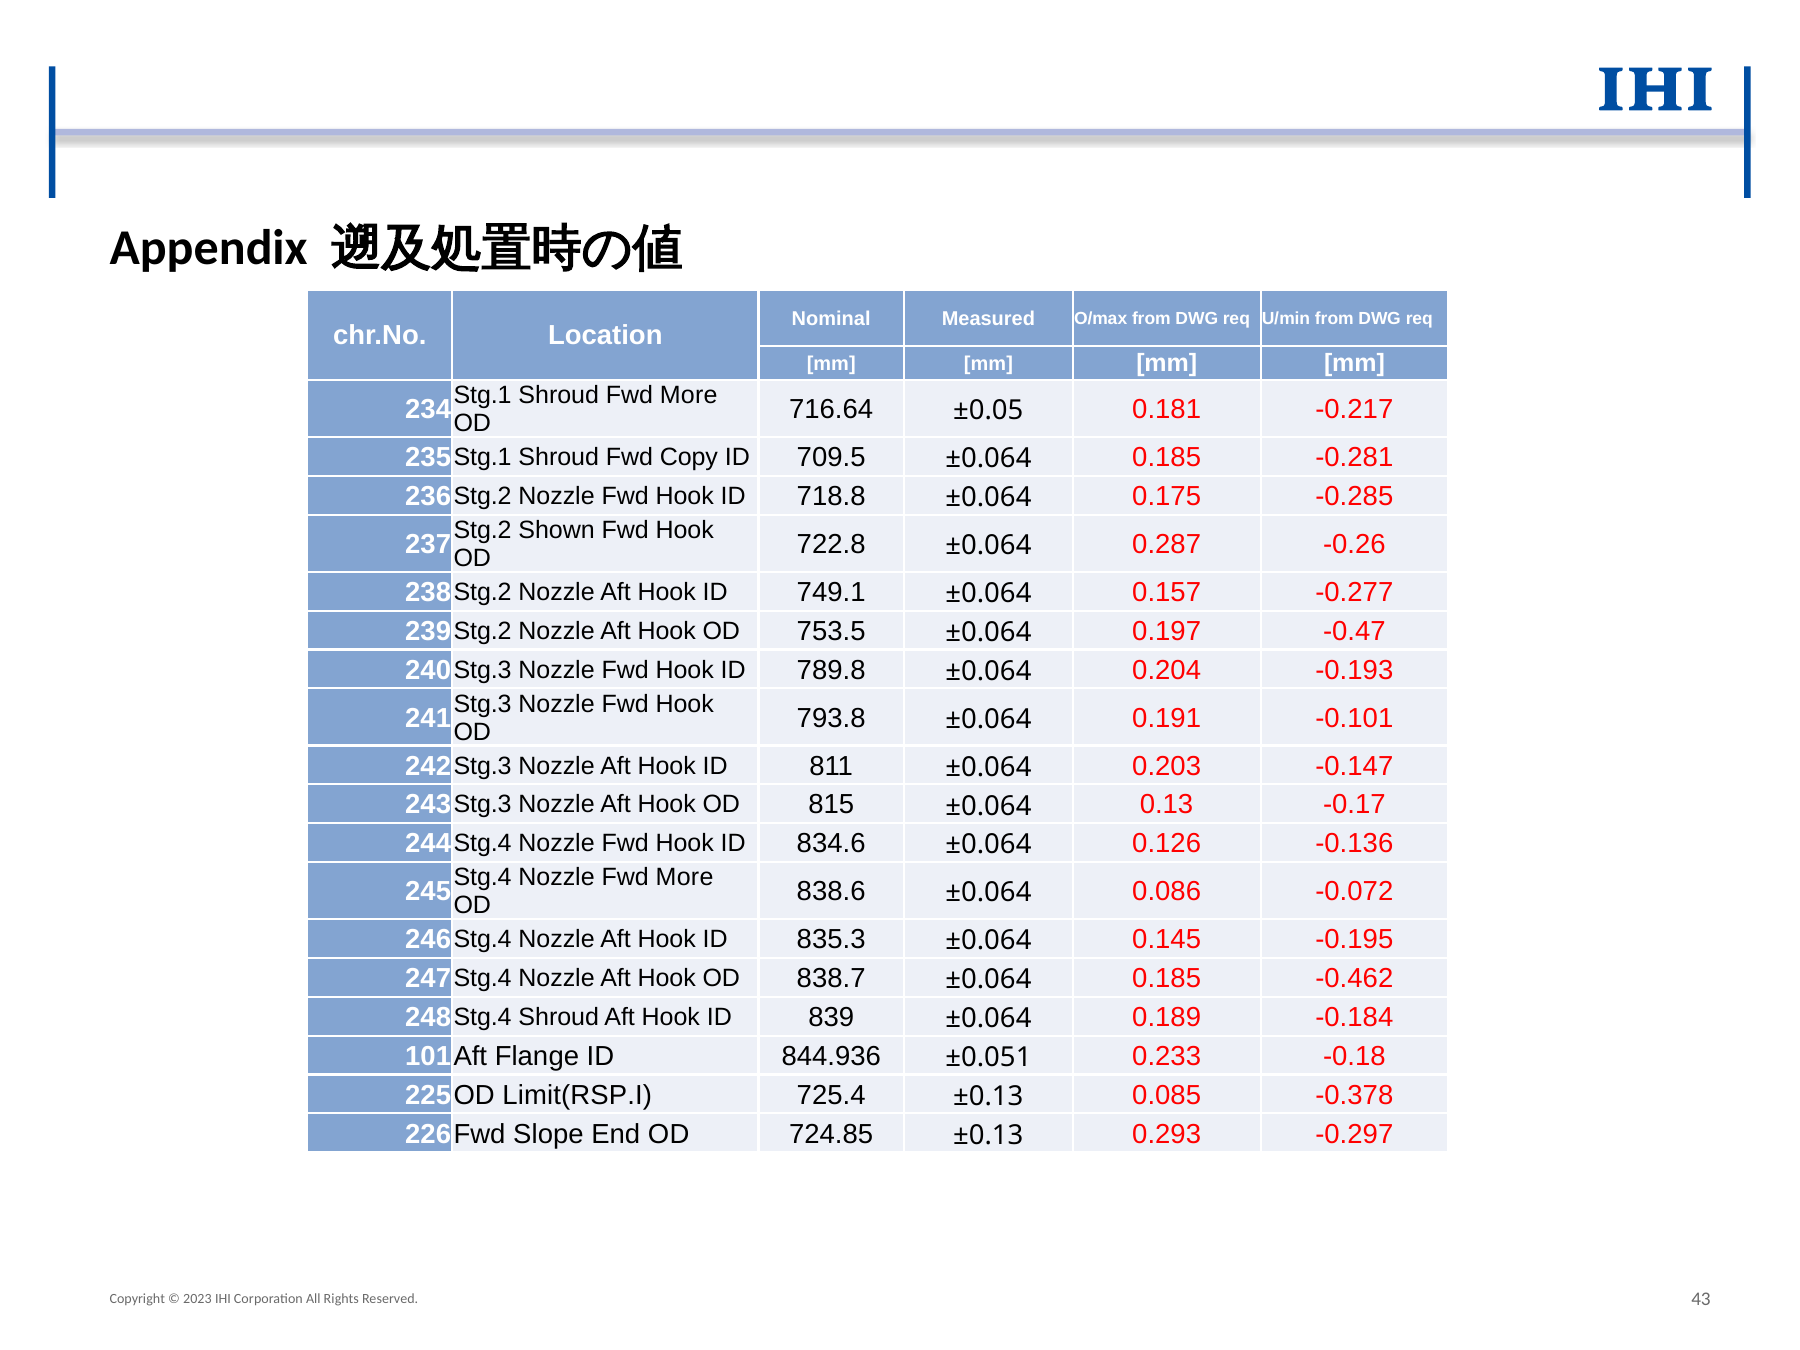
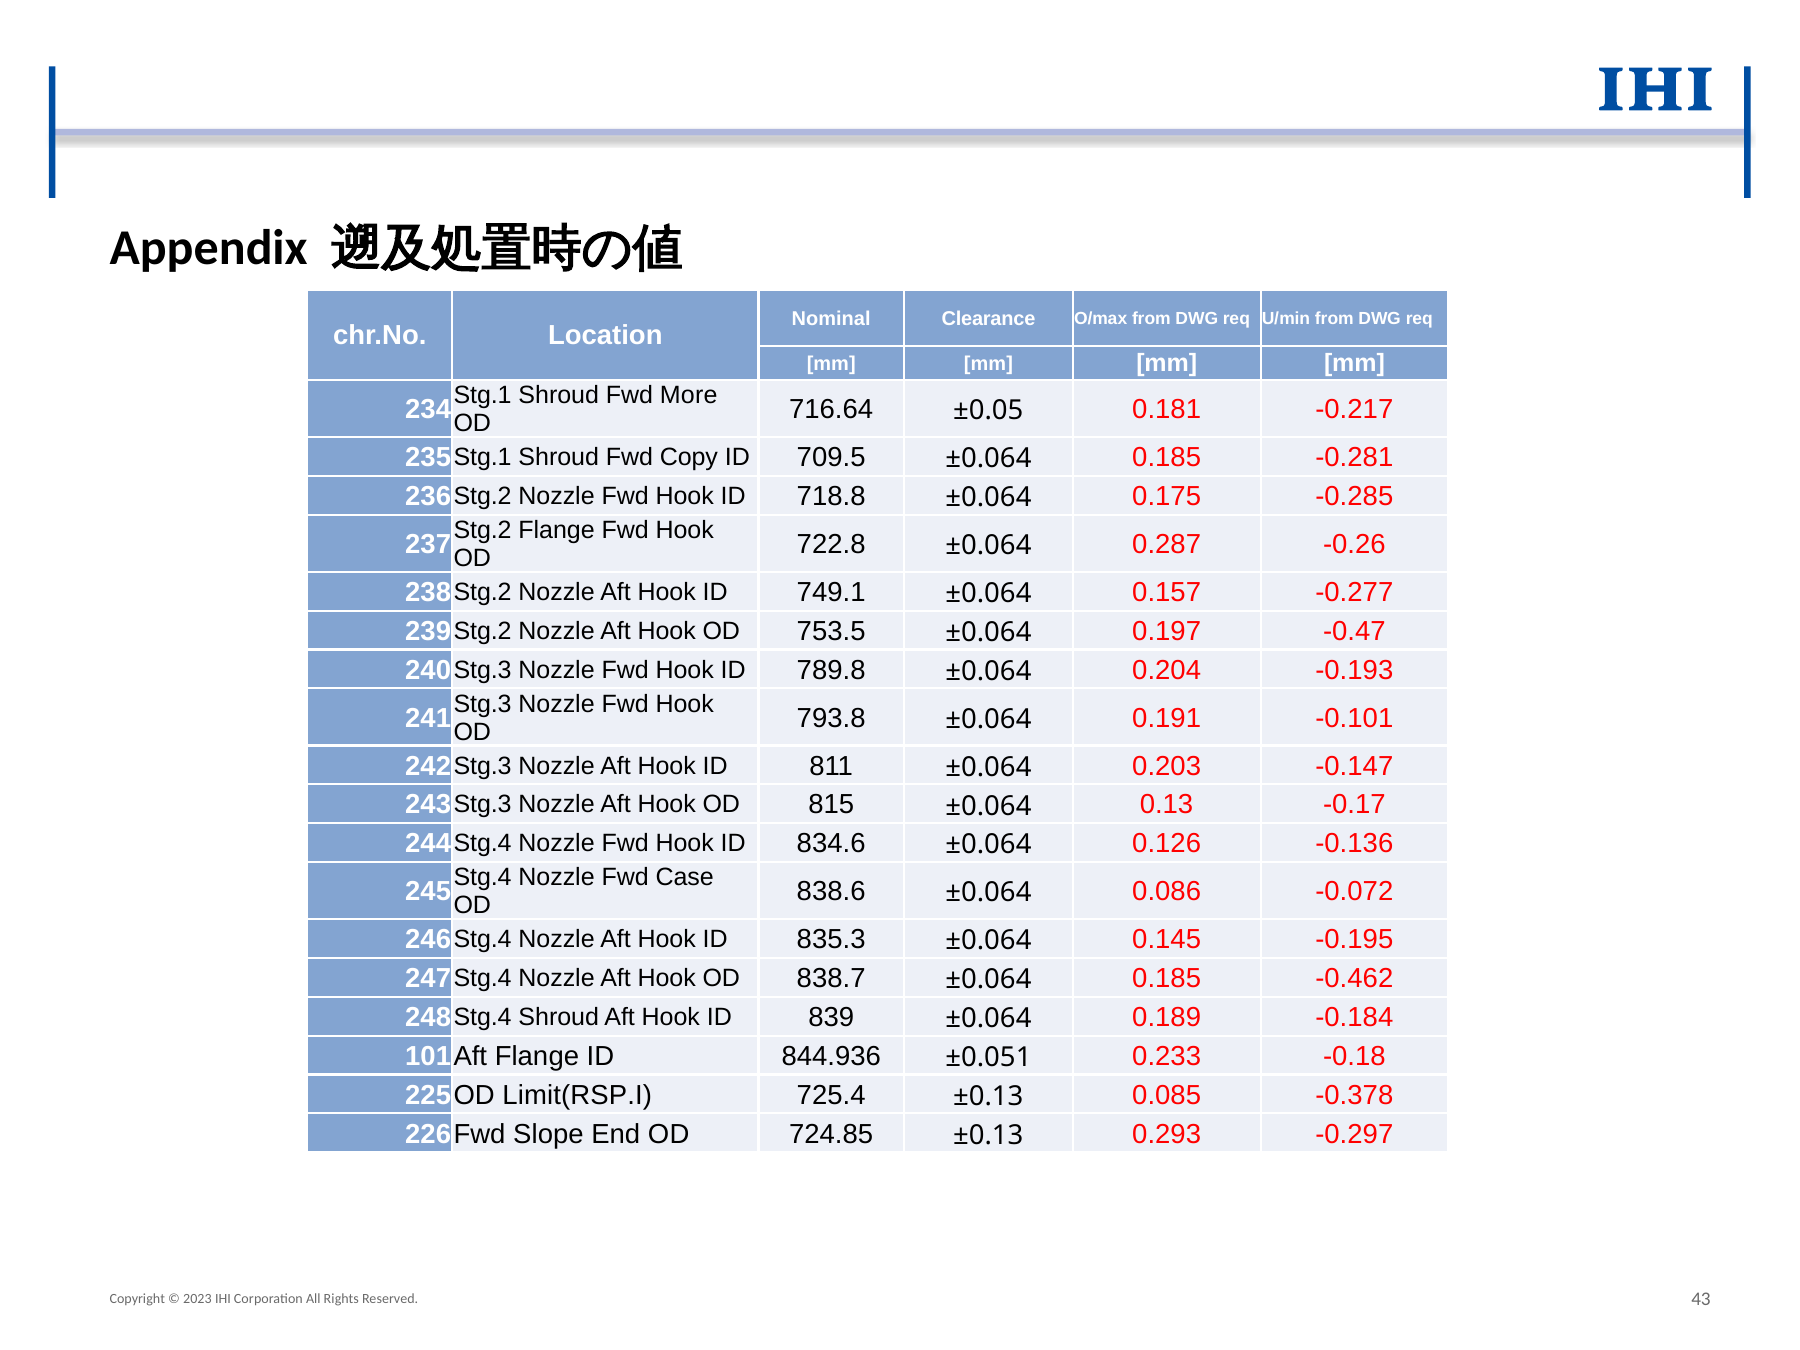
Measured: Measured -> Clearance
Stg.2 Shown: Shown -> Flange
Nozzle Fwd More: More -> Case
